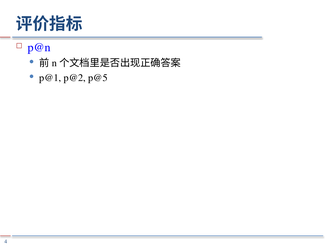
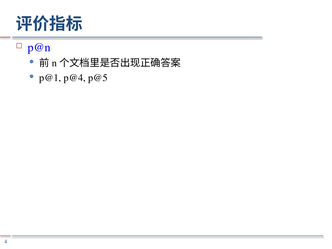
p@2: p@2 -> p@4
